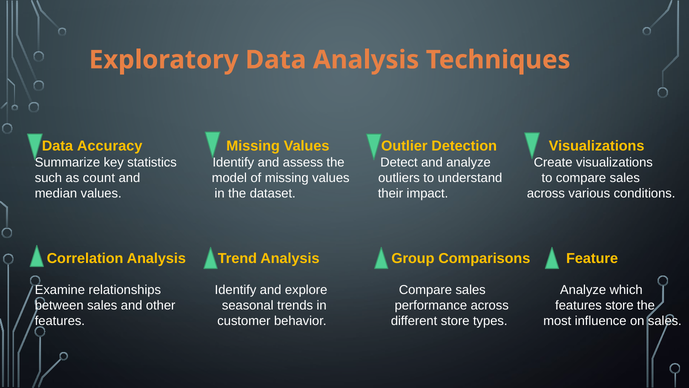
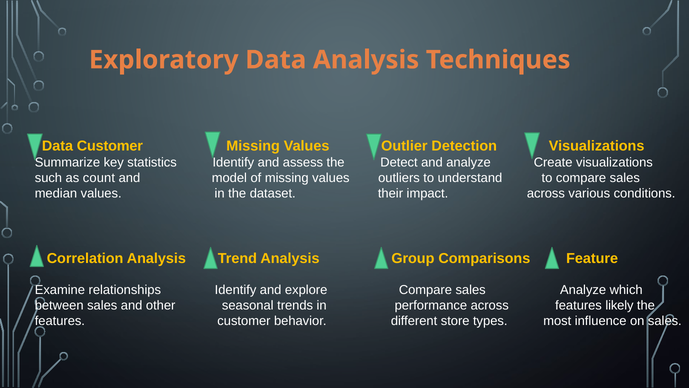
Data Accuracy: Accuracy -> Customer
features store: store -> likely
